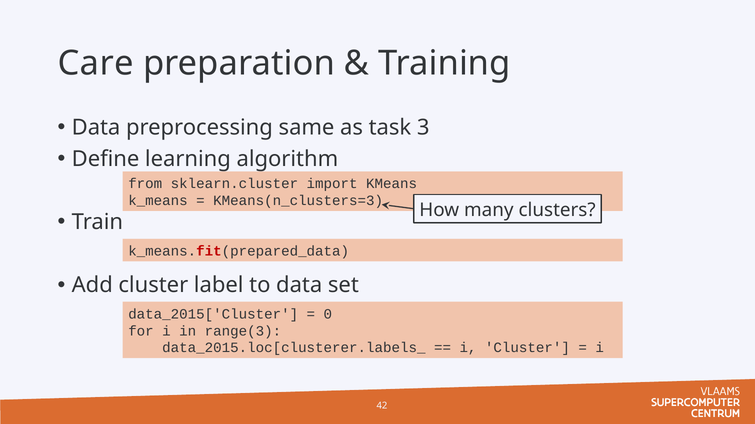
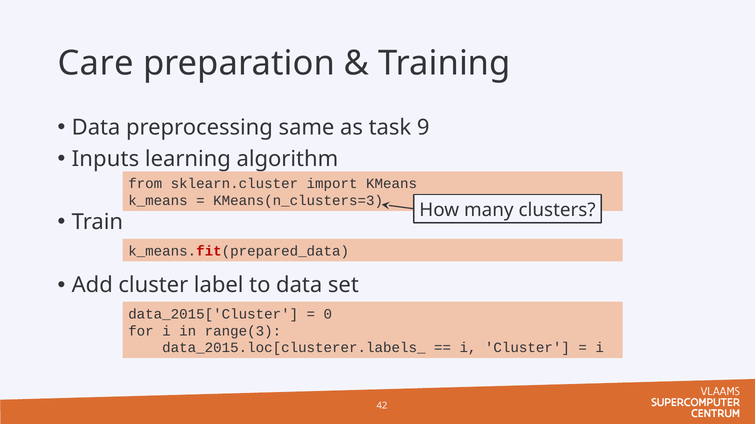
3: 3 -> 9
Define: Define -> Inputs
